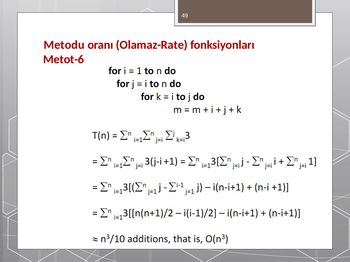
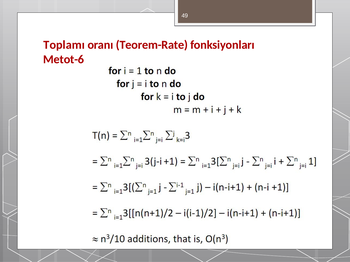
Metodu: Metodu -> Toplamı
Olamaz-Rate: Olamaz-Rate -> Teorem-Rate
